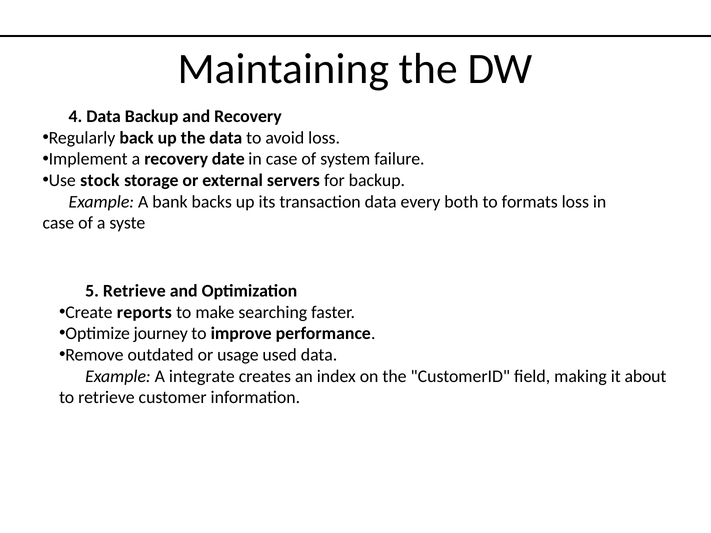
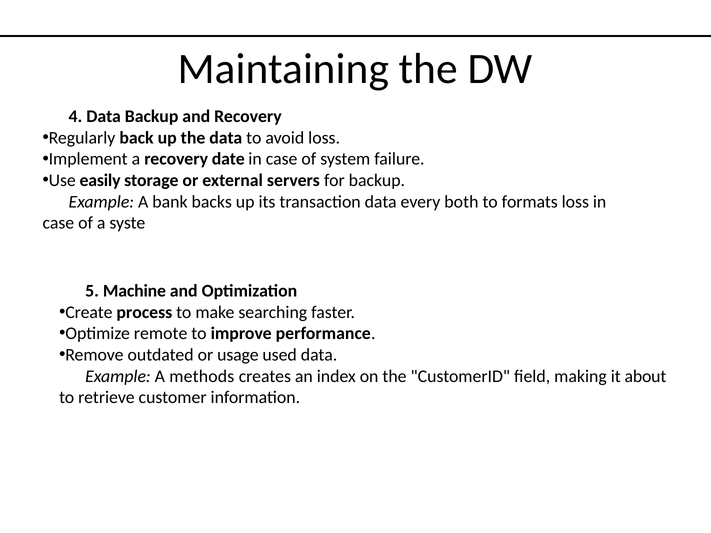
stock: stock -> easily
Retrieve at (134, 291): Retrieve -> Machine
reports: reports -> process
journey: journey -> remote
integrate: integrate -> methods
